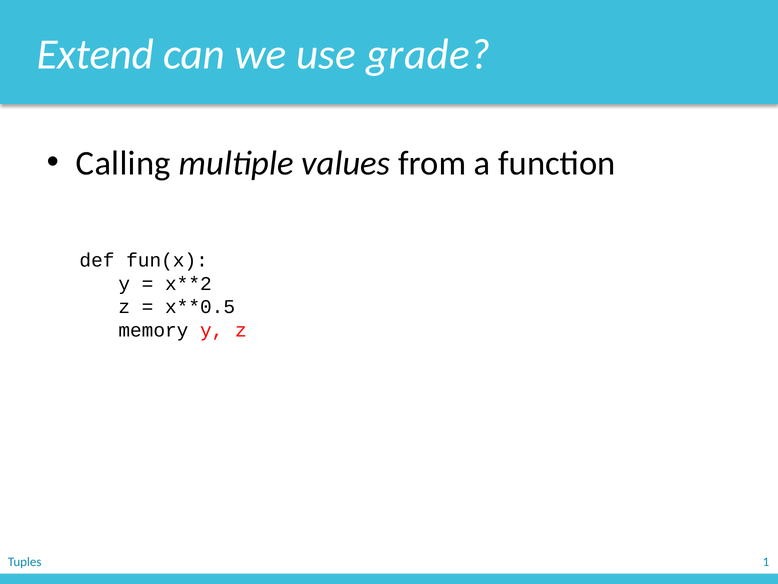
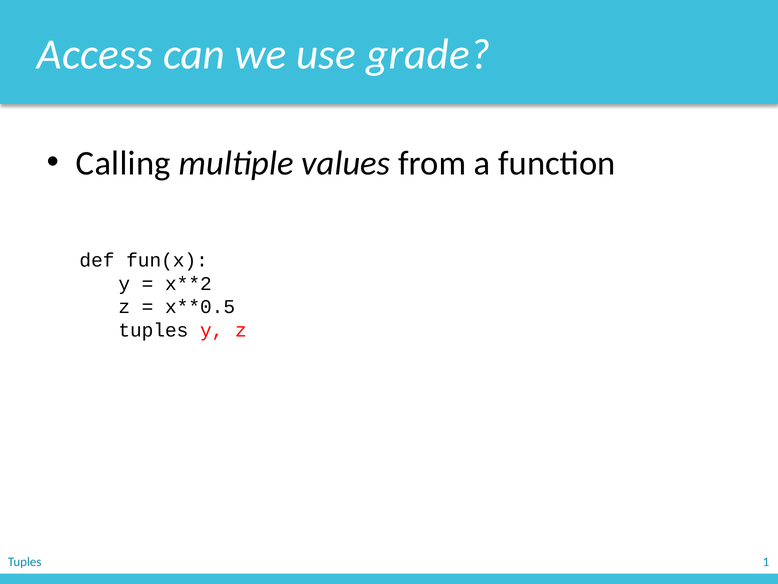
Extend: Extend -> Access
memory at (153, 330): memory -> tuples
